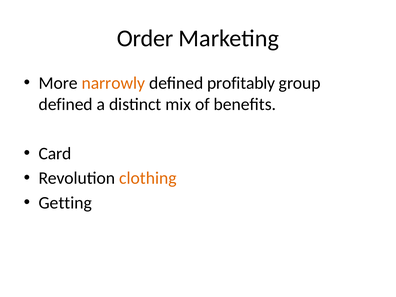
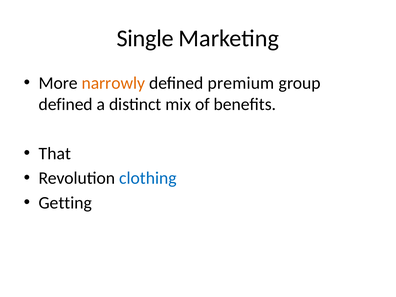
Order: Order -> Single
profitably: profitably -> premium
Card: Card -> That
clothing colour: orange -> blue
